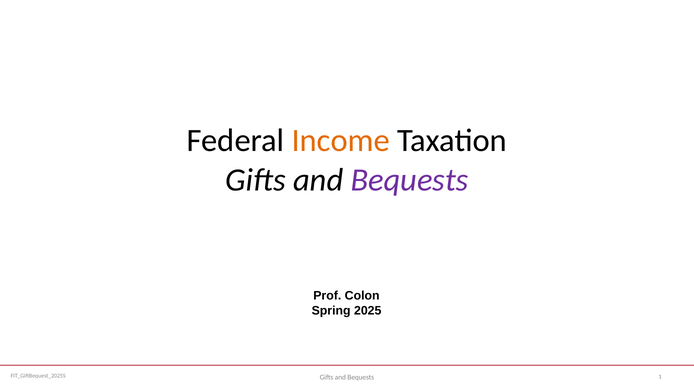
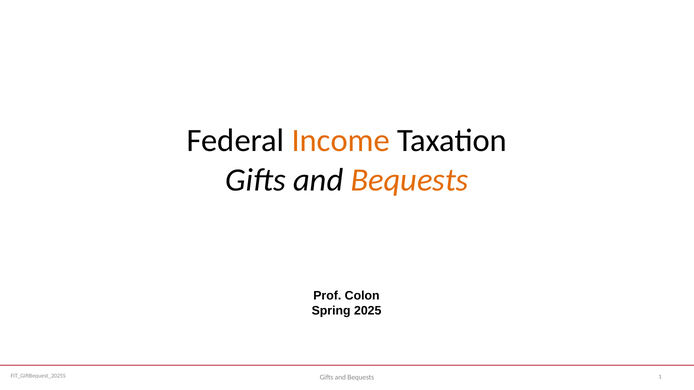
Bequests at (410, 180) colour: purple -> orange
